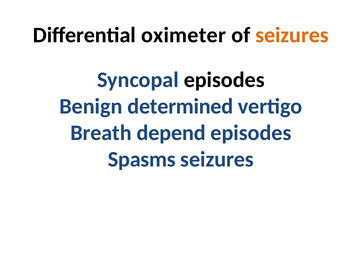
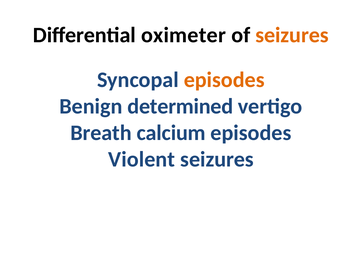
episodes at (224, 80) colour: black -> orange
depend: depend -> calcium
Spasms: Spasms -> Violent
